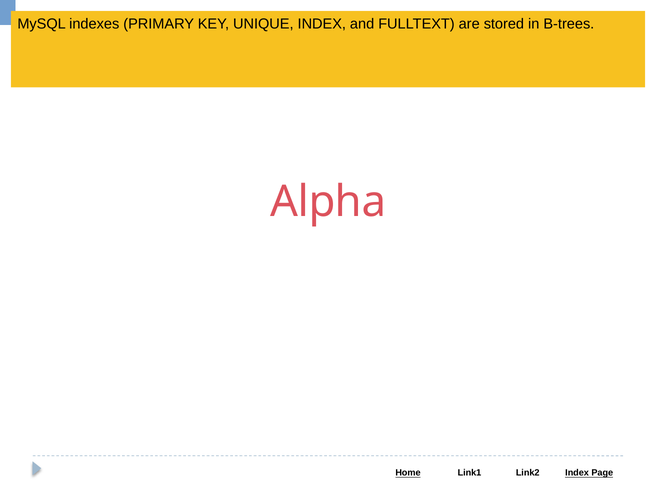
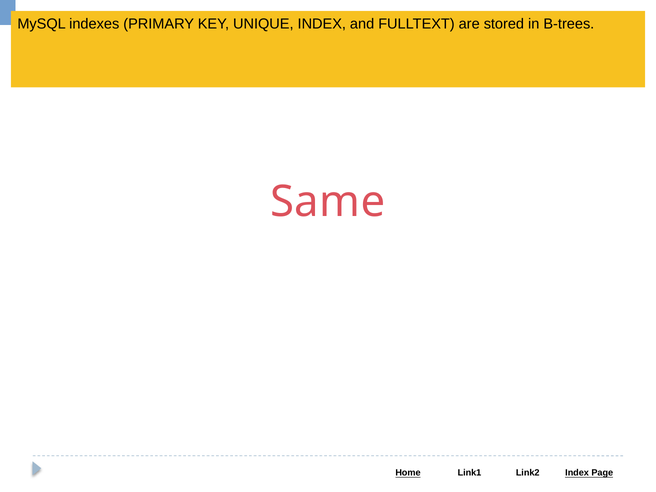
Alpha: Alpha -> Same
